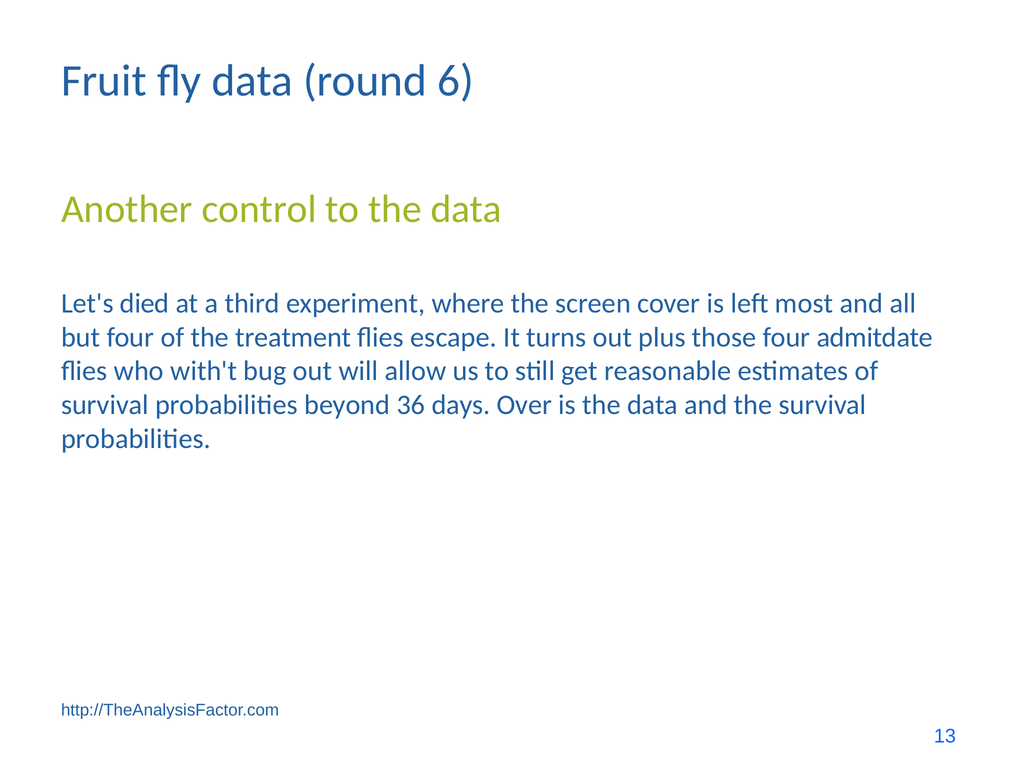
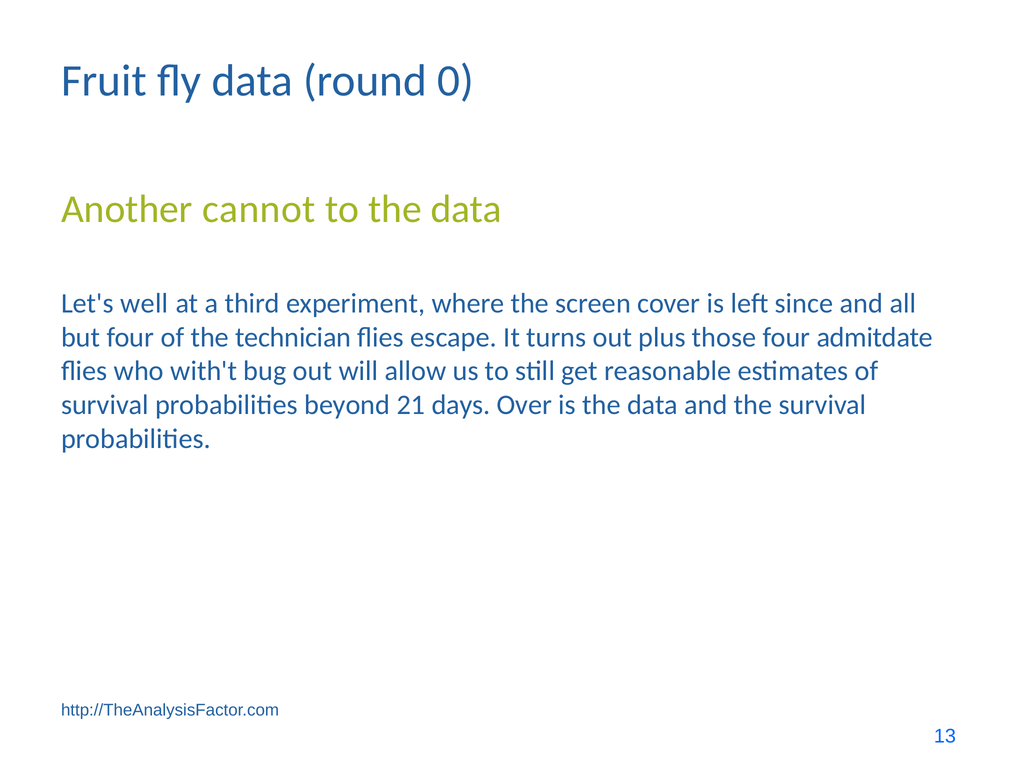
6: 6 -> 0
control: control -> cannot
died: died -> well
most: most -> since
treatment: treatment -> technician
36: 36 -> 21
